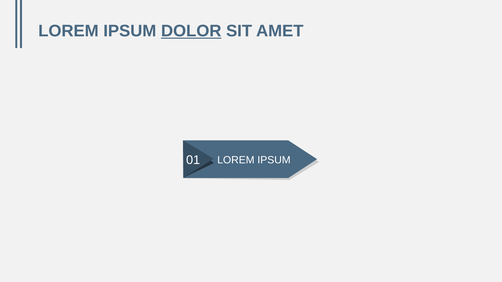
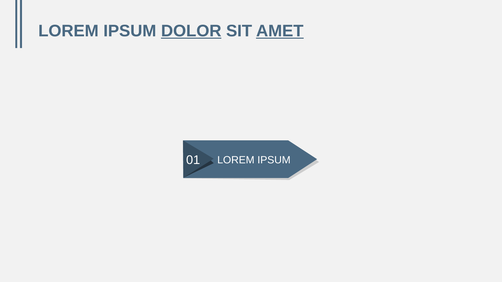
AMET underline: none -> present
